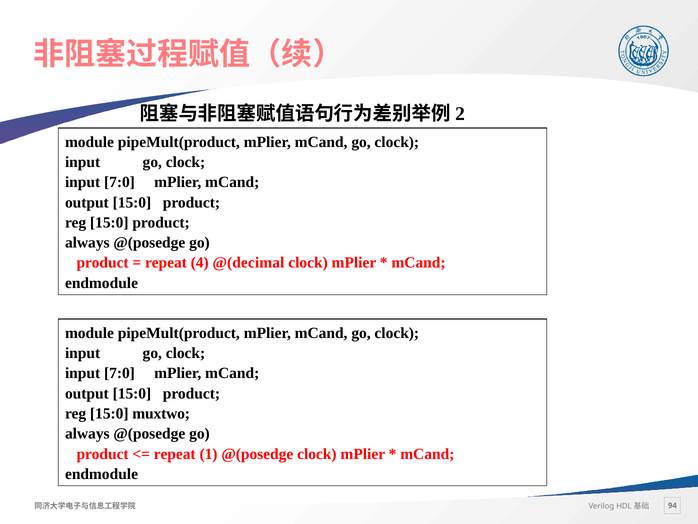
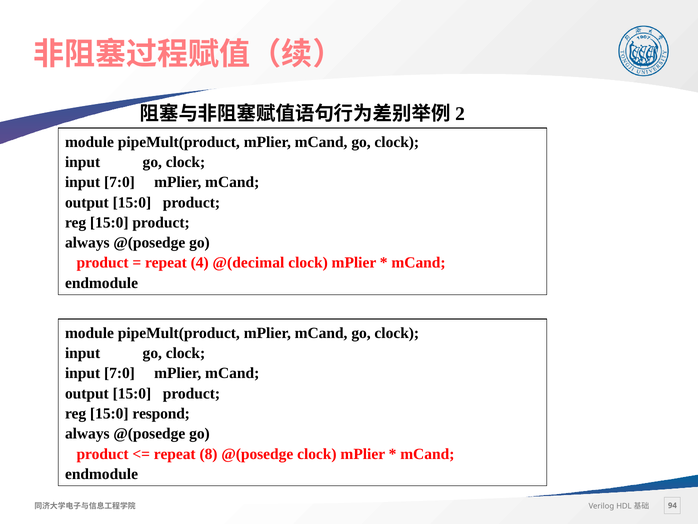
muxtwo: muxtwo -> respond
1: 1 -> 8
